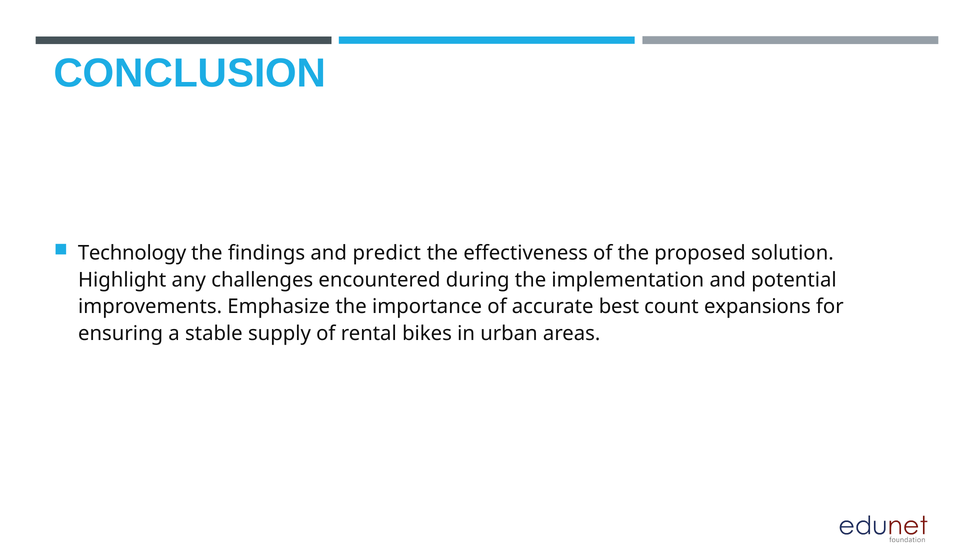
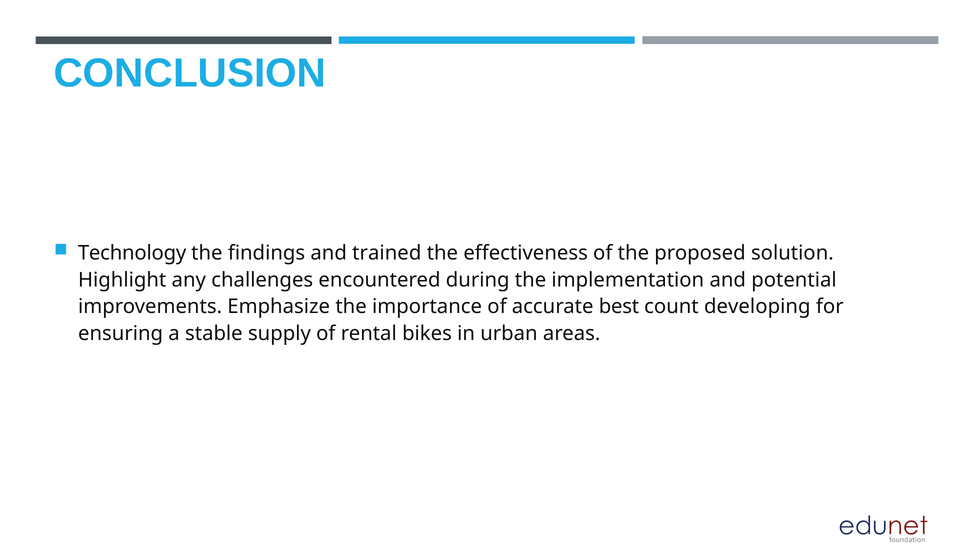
predict: predict -> trained
expansions: expansions -> developing
